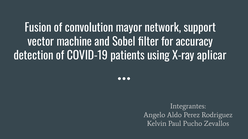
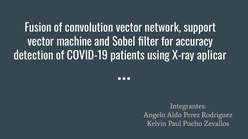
convolution mayor: mayor -> vector
